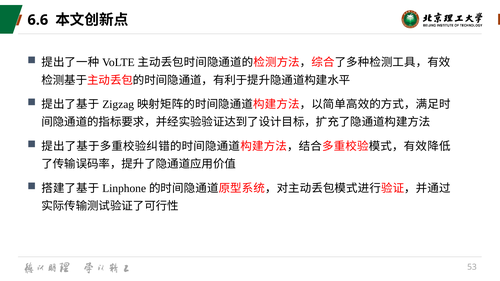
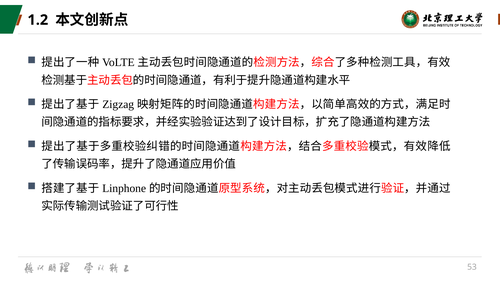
6.6: 6.6 -> 1.2
